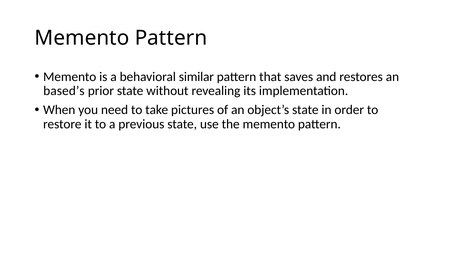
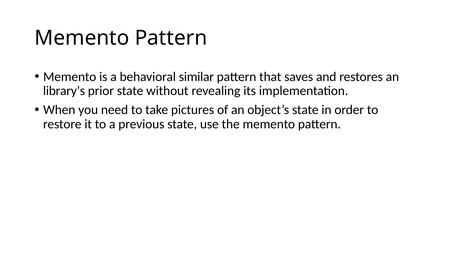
based’s: based’s -> library’s
